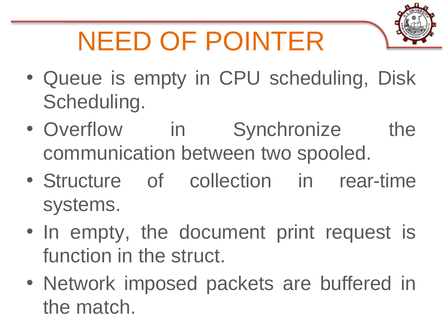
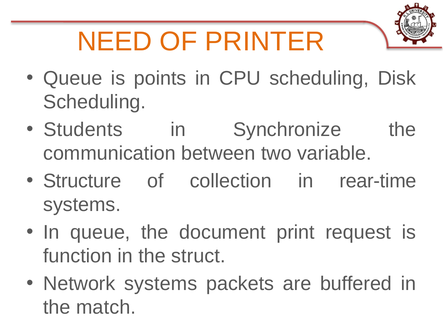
POINTER: POINTER -> PRINTER
is empty: empty -> points
Overflow: Overflow -> Students
spooled: spooled -> variable
In empty: empty -> queue
Network imposed: imposed -> systems
